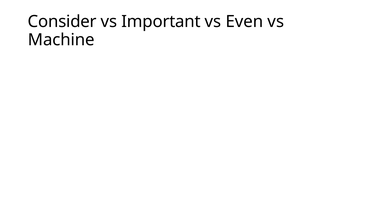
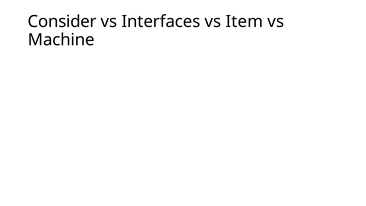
Important: Important -> Interfaces
Even: Even -> Item
